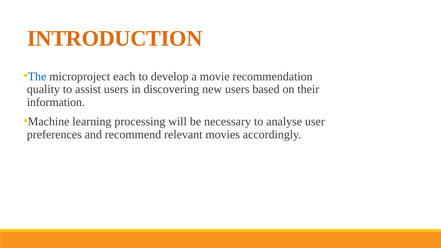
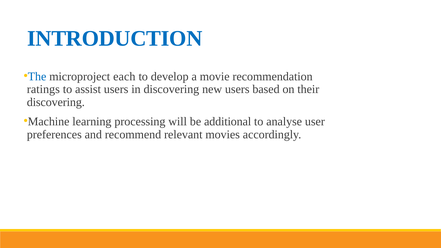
INTRODUCTION colour: orange -> blue
quality: quality -> ratings
information at (56, 102): information -> discovering
necessary: necessary -> additional
